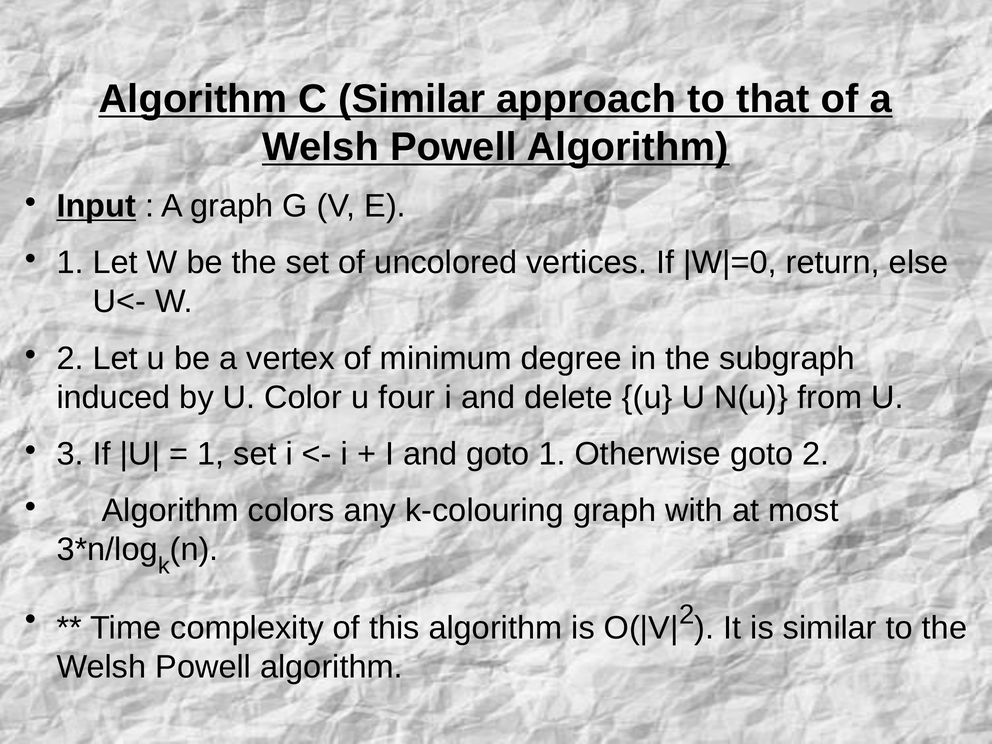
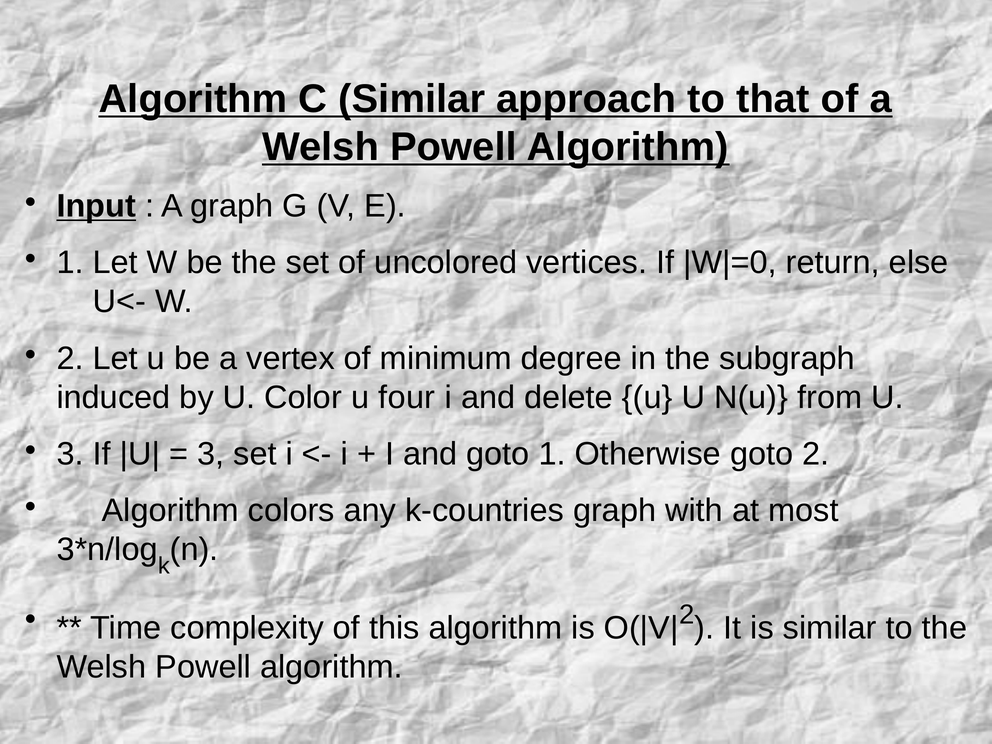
1 at (211, 454): 1 -> 3
k-colouring: k-colouring -> k-countries
